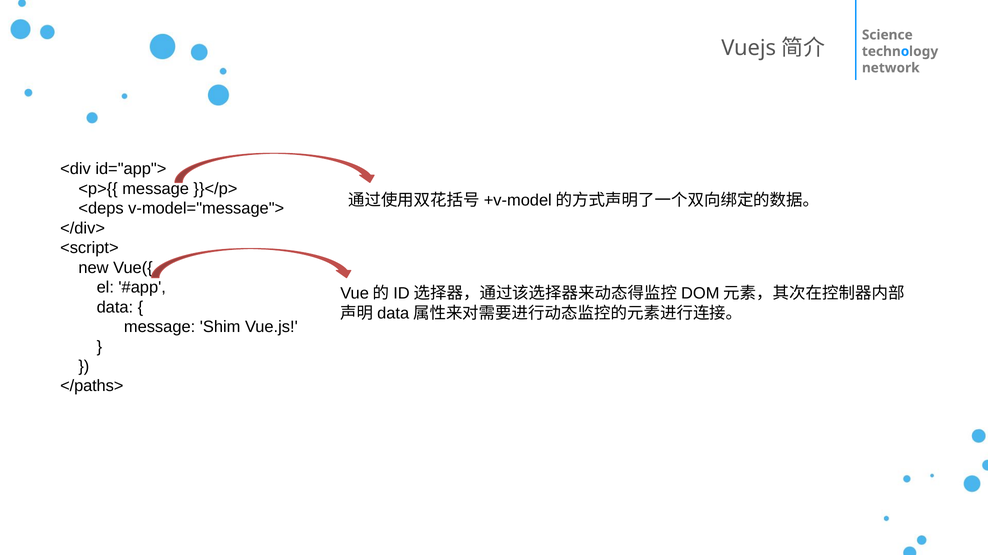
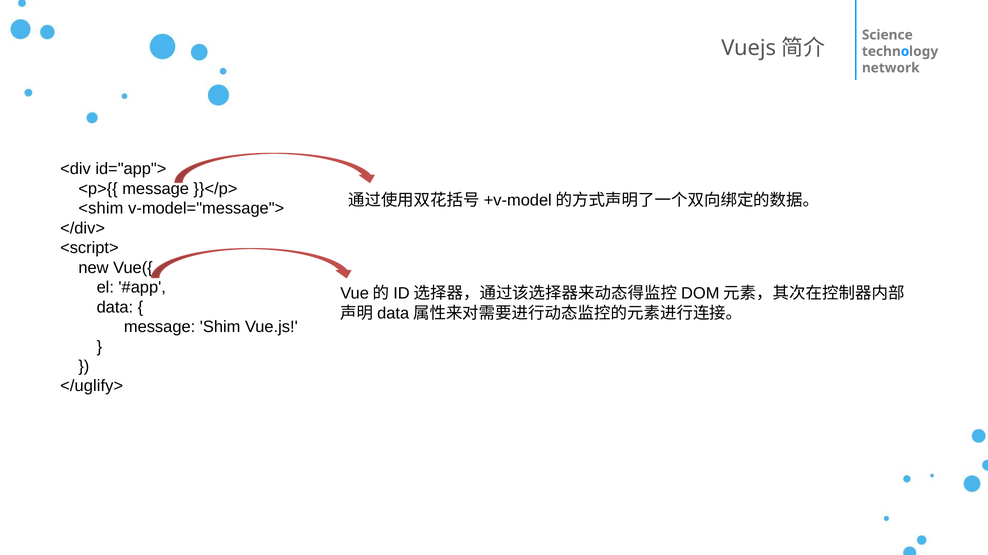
<deps: <deps -> <shim
</paths>: </paths> -> </uglify>
